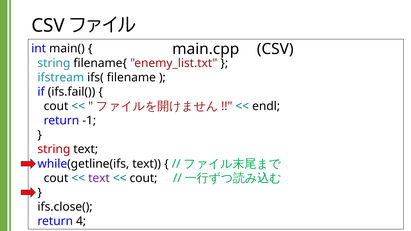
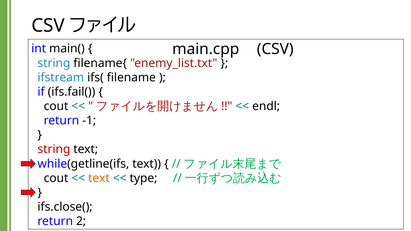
text at (99, 178) colour: purple -> orange
cout at (144, 178): cout -> type
4: 4 -> 2
